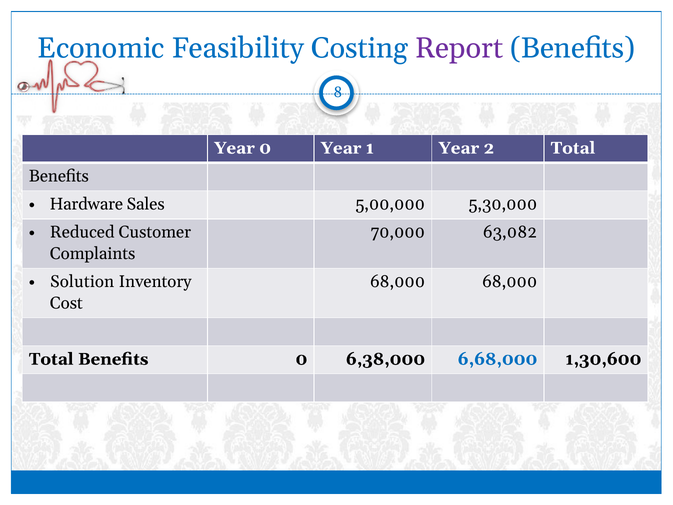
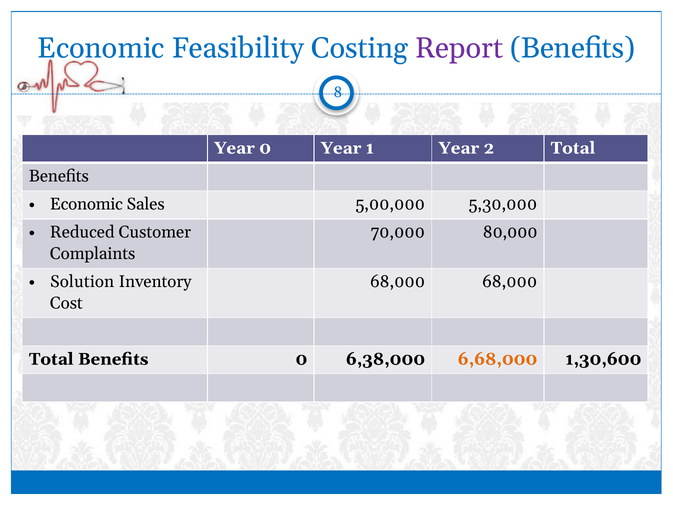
Hardware at (86, 204): Hardware -> Economic
63,082: 63,082 -> 80,000
6,68,000 colour: blue -> orange
